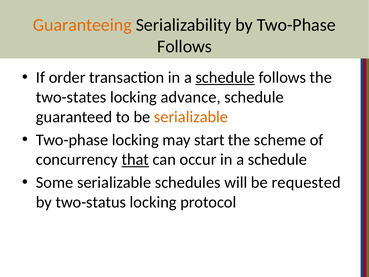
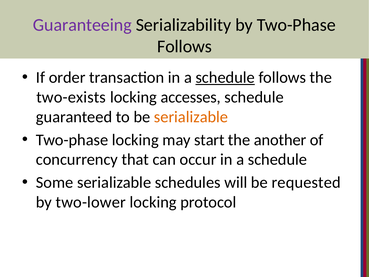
Guaranteeing colour: orange -> purple
two-states: two-states -> two-exists
advance: advance -> accesses
scheme: scheme -> another
that underline: present -> none
two-status: two-status -> two-lower
